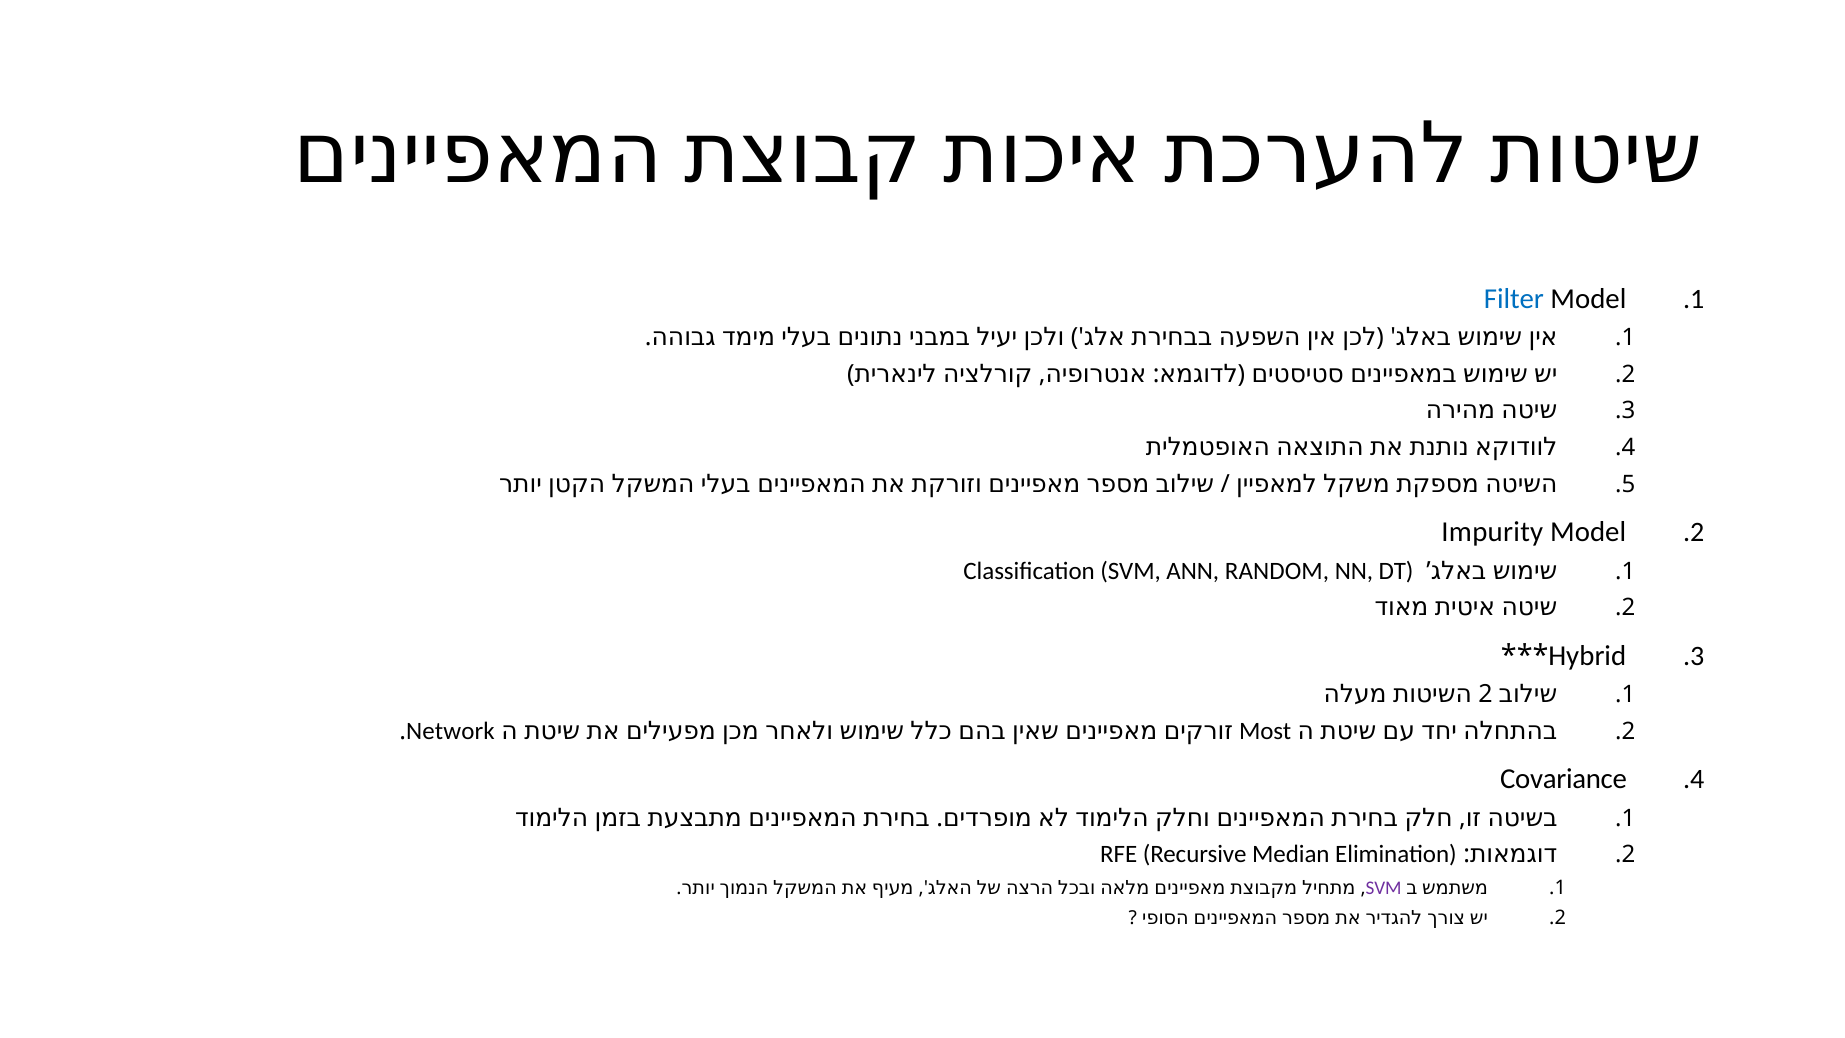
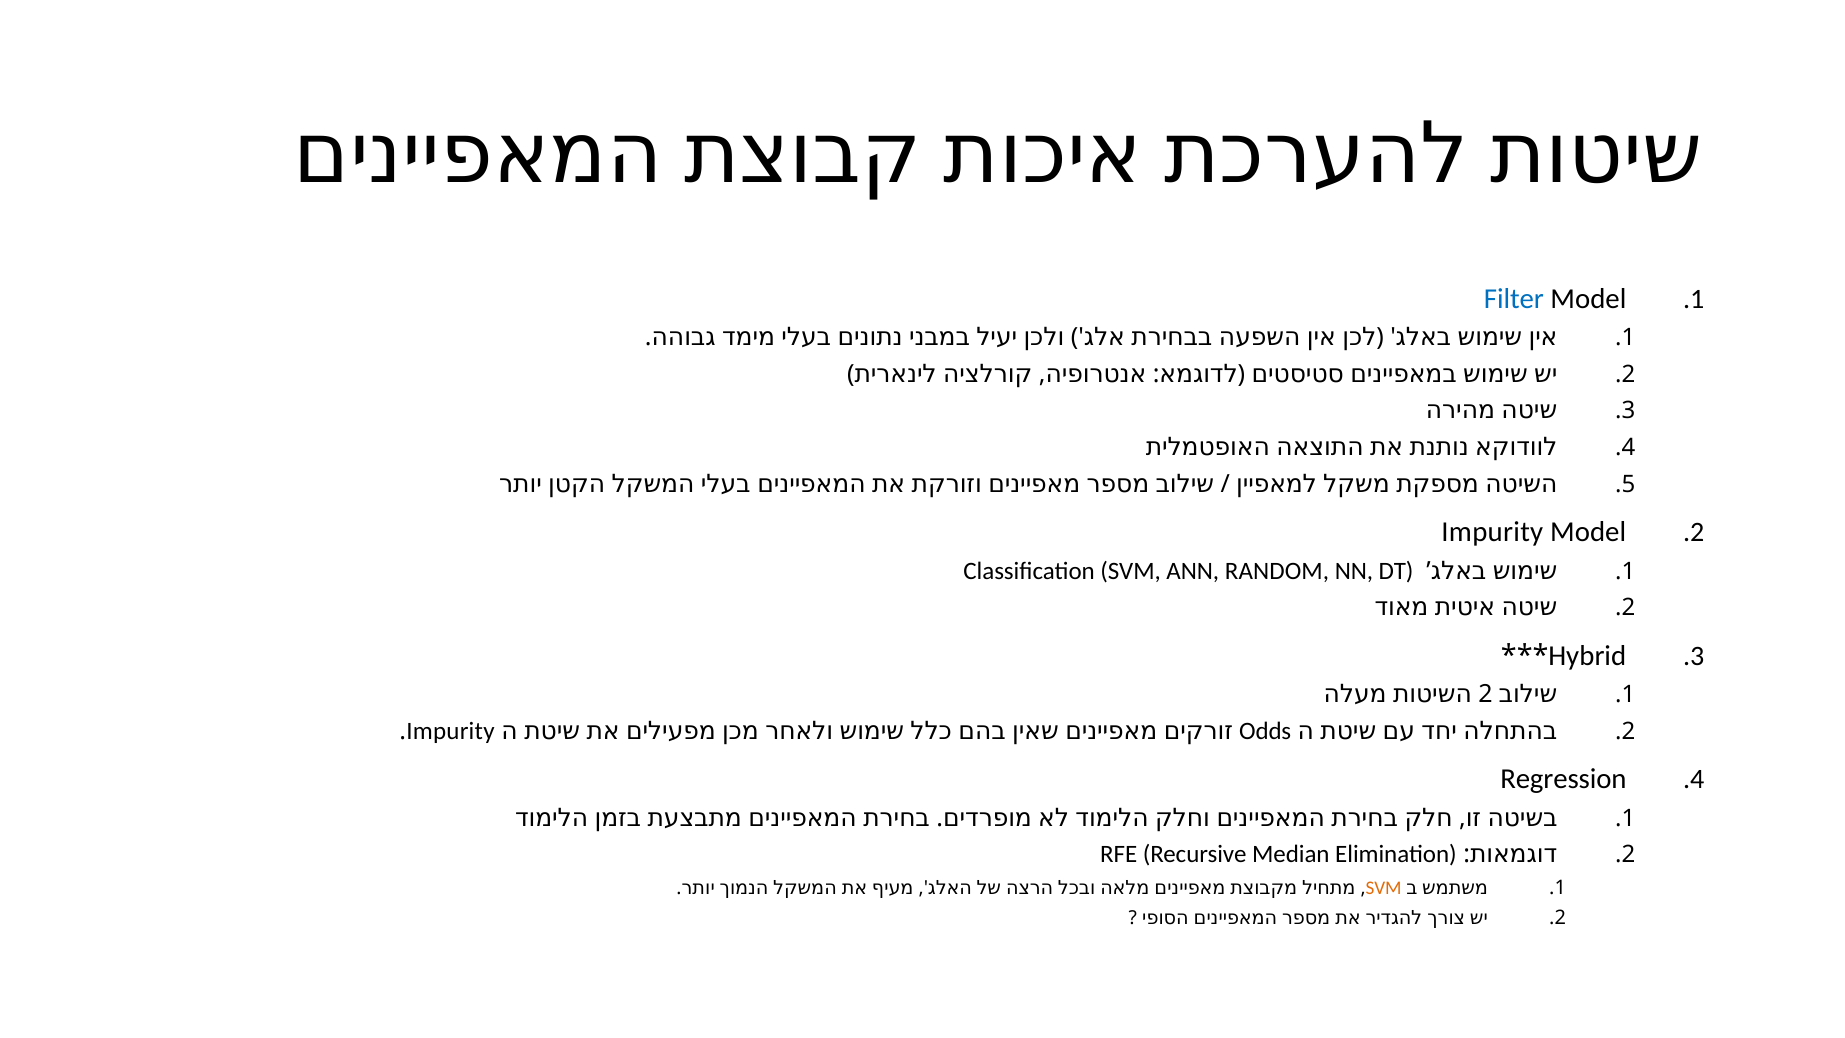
Network at (451, 731): Network -> Impurity
Most: Most -> Odds
Covariance: Covariance -> Regression
SVM at (1384, 888) colour: purple -> orange
